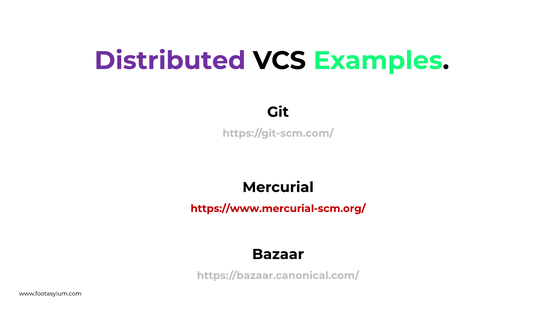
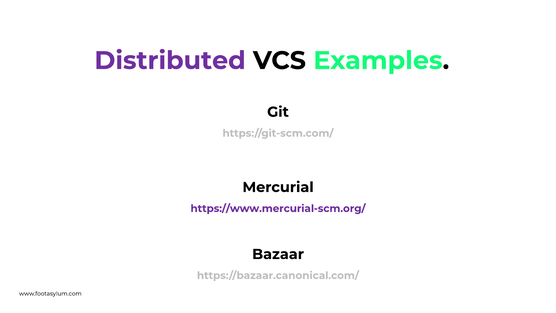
https://www.mercurial-scm.org/ colour: red -> purple
